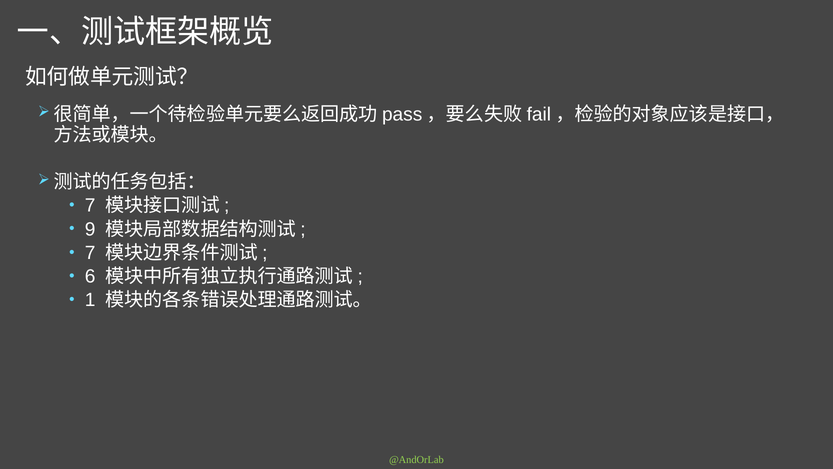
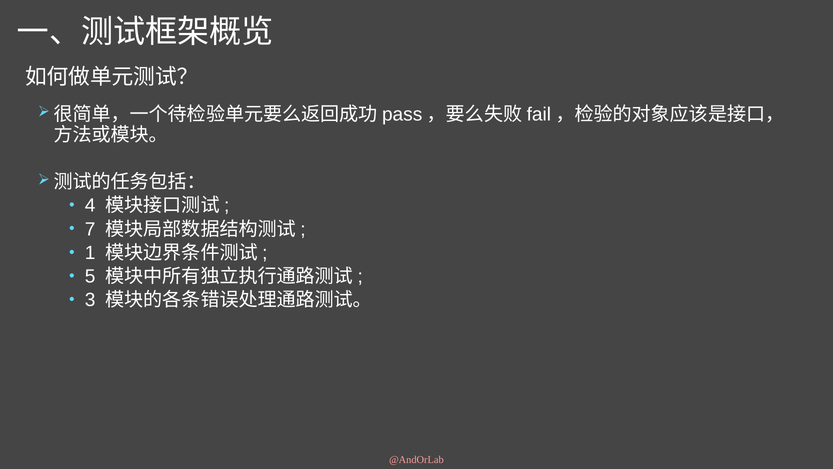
7 at (90, 205): 7 -> 4
9: 9 -> 7
7 at (90, 253): 7 -> 1
6: 6 -> 5
1: 1 -> 3
@AndOrLab colour: light green -> pink
